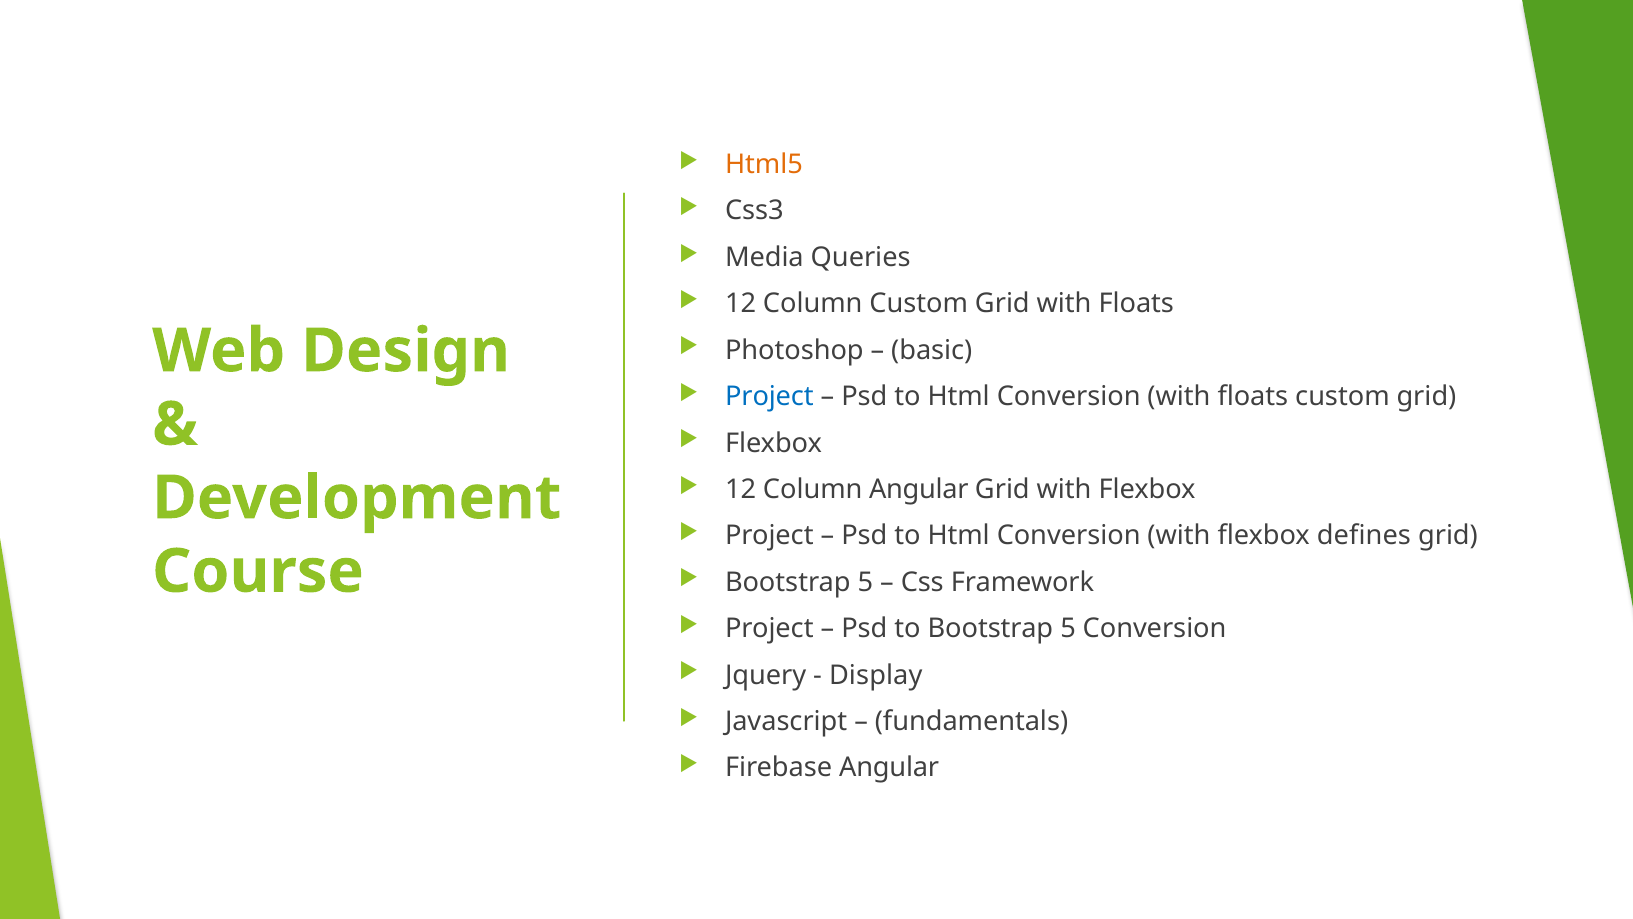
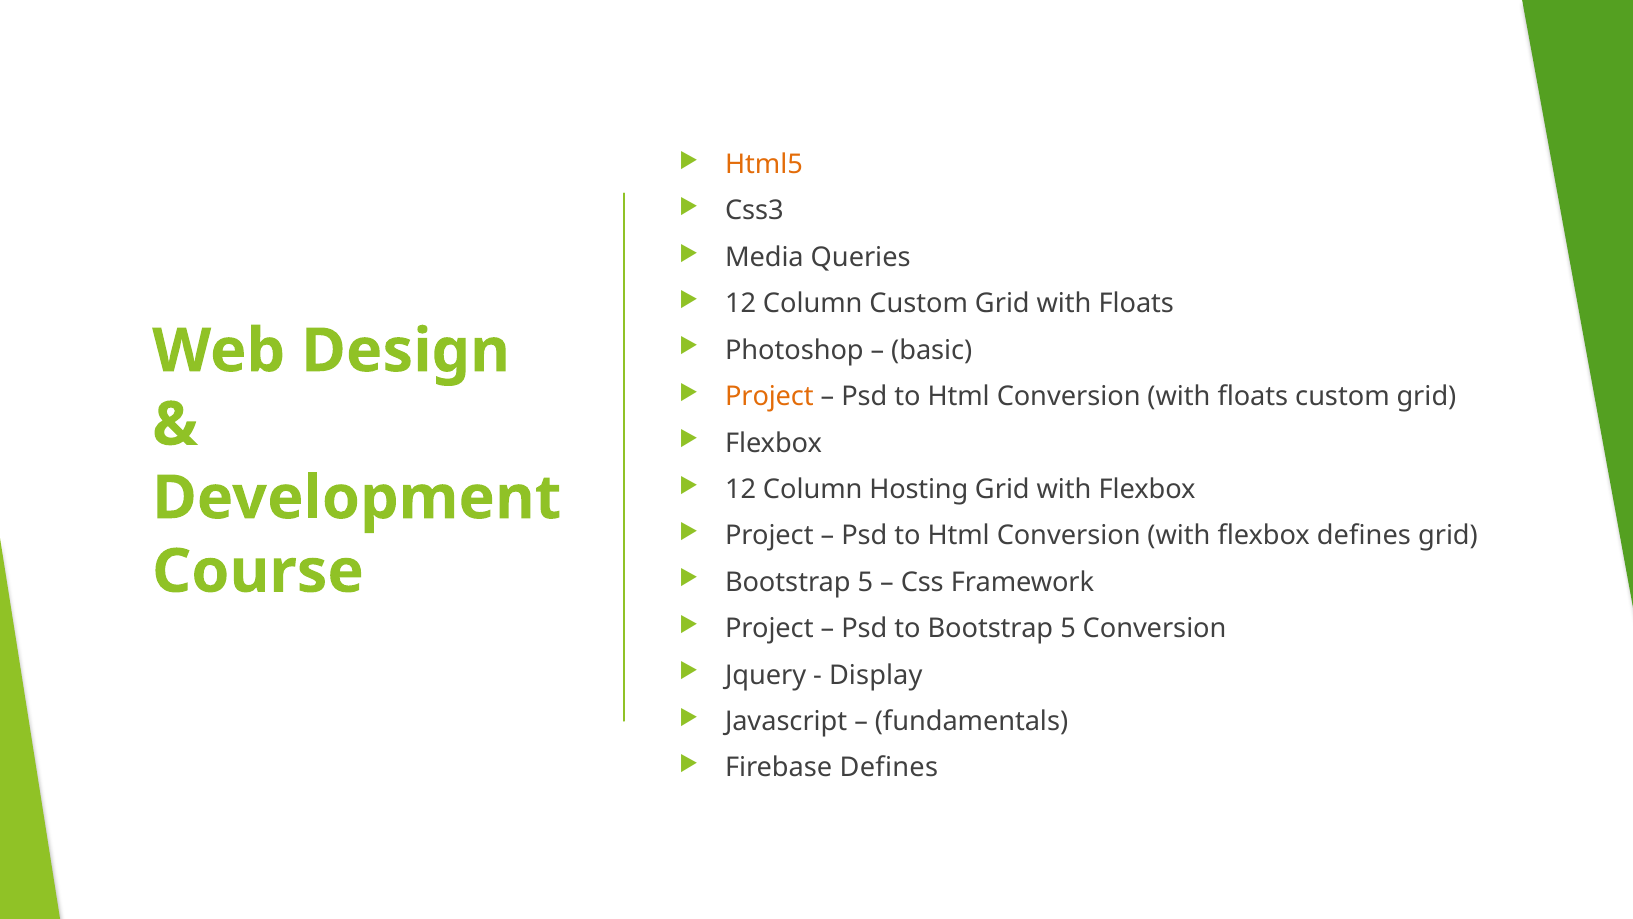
Project at (769, 396) colour: blue -> orange
Column Angular: Angular -> Hosting
Firebase Angular: Angular -> Defines
